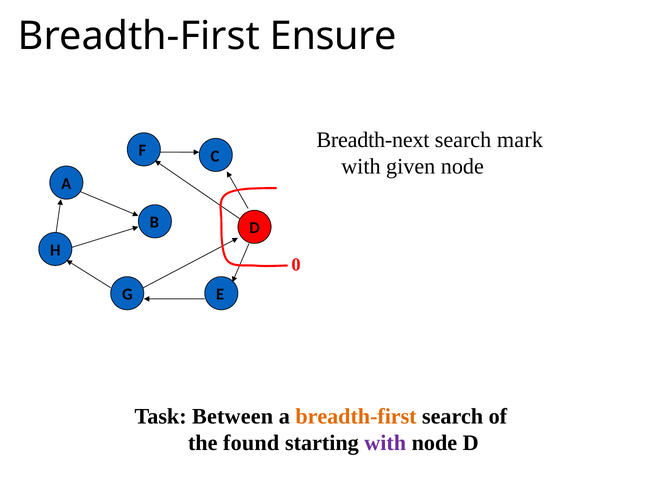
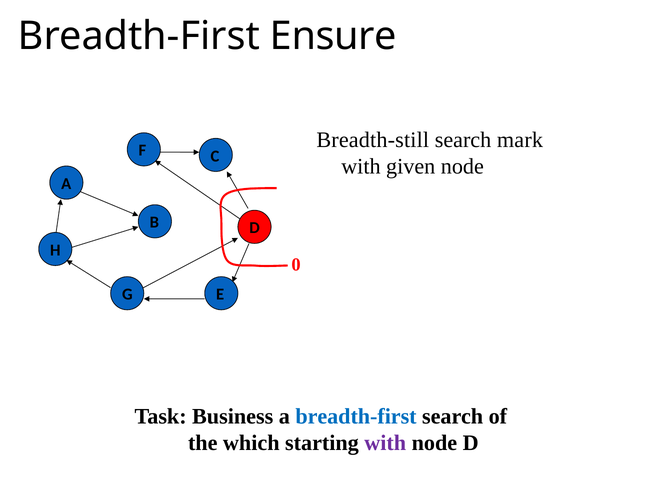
Breadth-next: Breadth-next -> Breadth-still
Between: Between -> Business
breadth-first at (356, 416) colour: orange -> blue
found: found -> which
